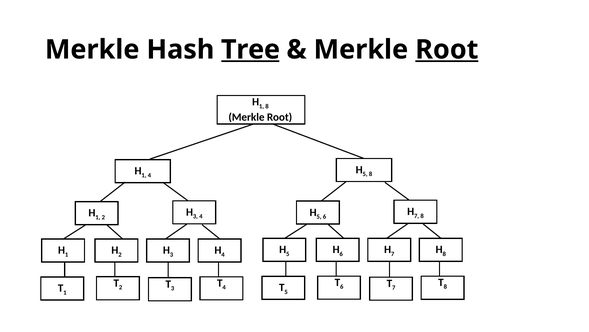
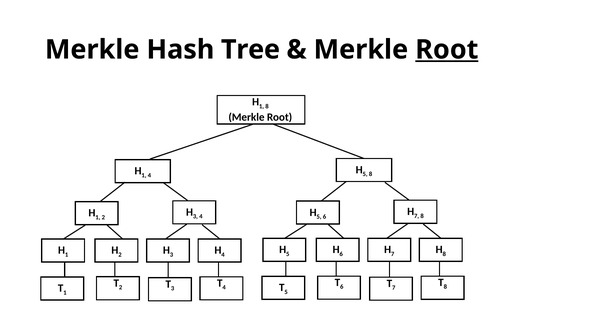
Tree underline: present -> none
